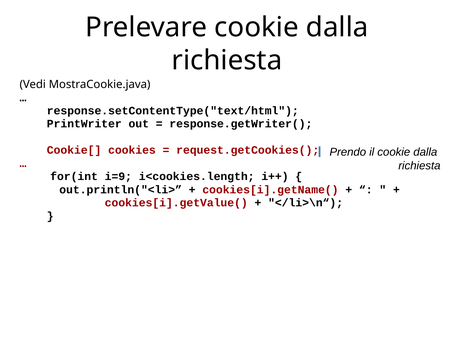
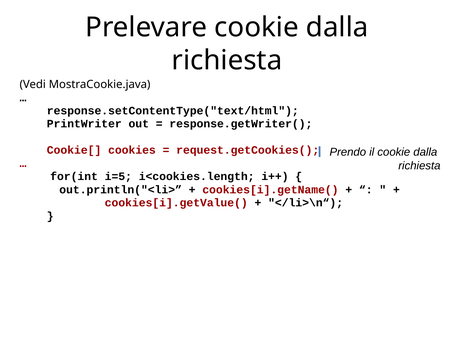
i=9: i=9 -> i=5
